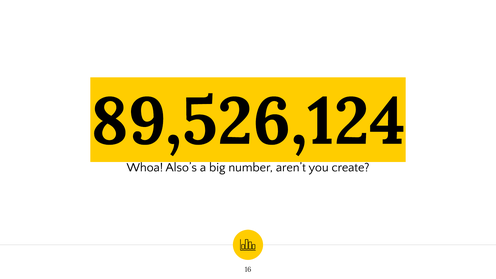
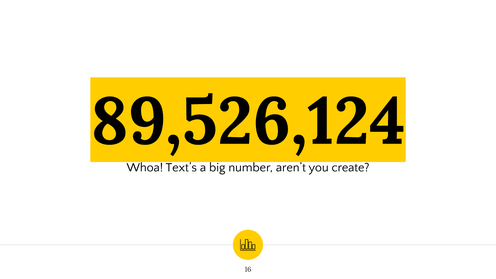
Also’s: Also’s -> Text’s
